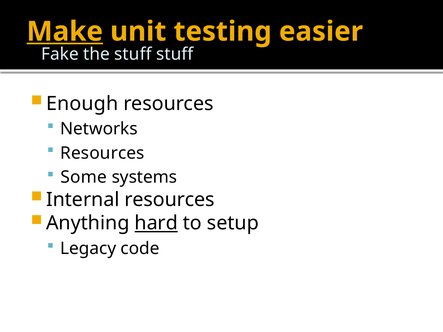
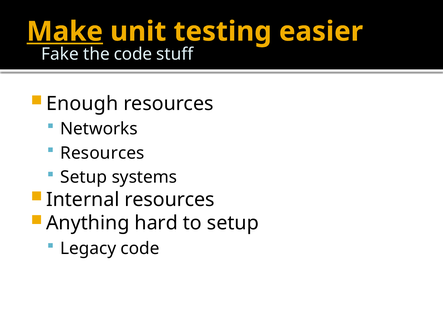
the stuff: stuff -> code
Some at (84, 177): Some -> Setup
hard underline: present -> none
